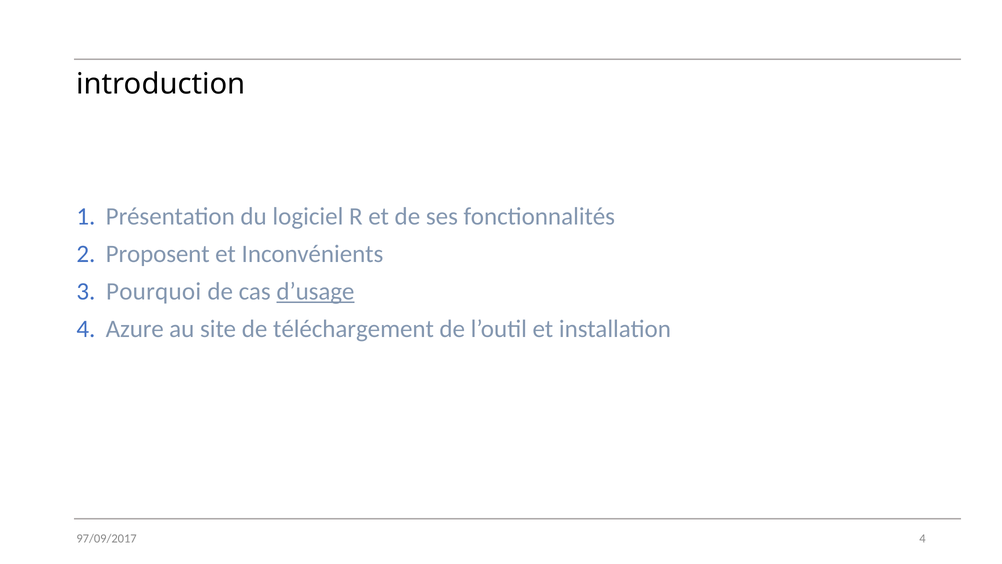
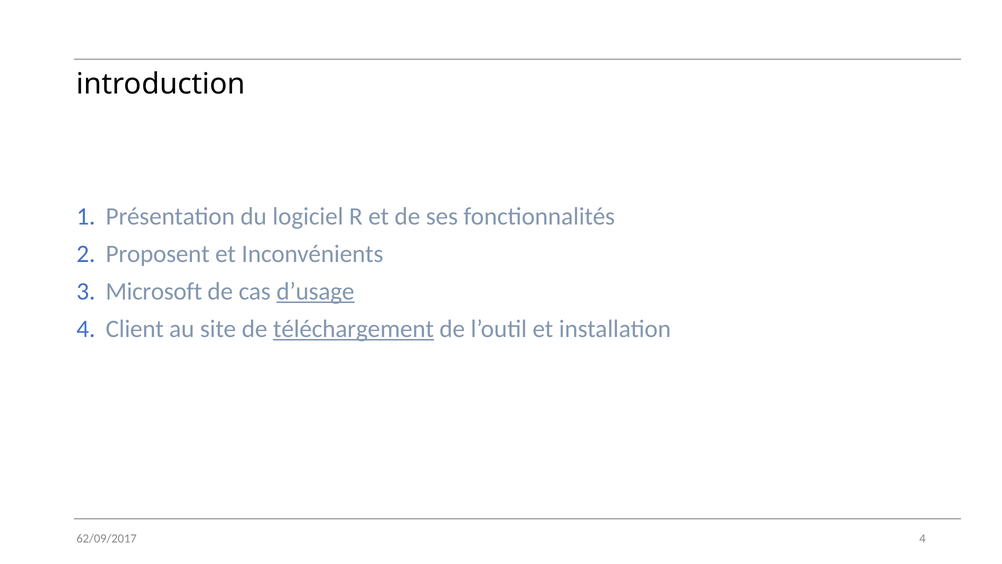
Pourquoi: Pourquoi -> Microsoft
Azure: Azure -> Client
téléchargement underline: none -> present
97/09/2017: 97/09/2017 -> 62/09/2017
